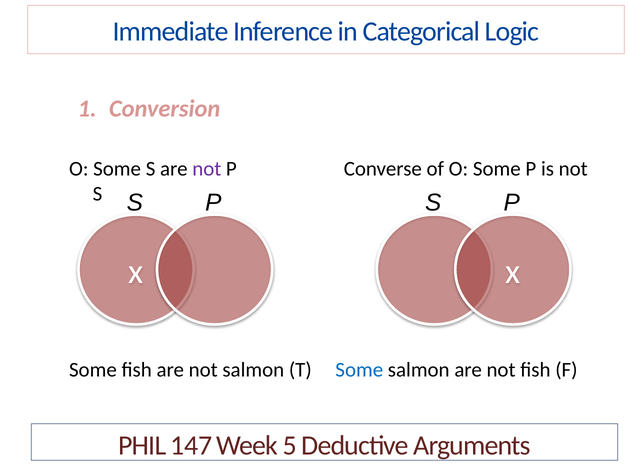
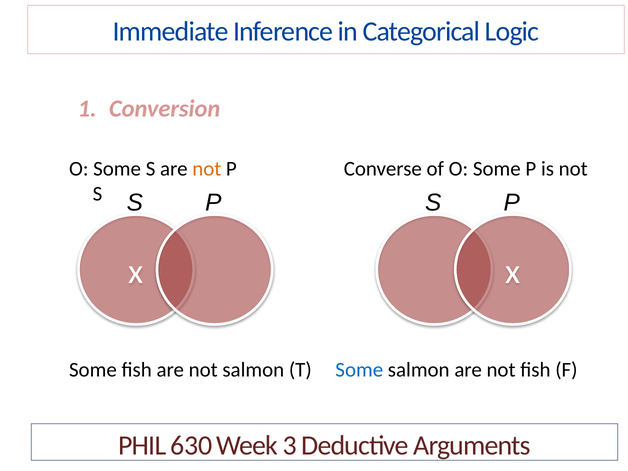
not at (207, 169) colour: purple -> orange
147: 147 -> 630
5: 5 -> 3
